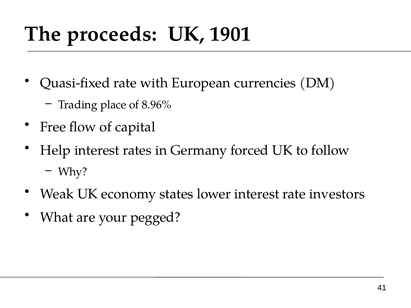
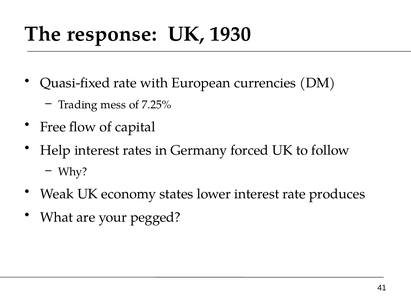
proceeds: proceeds -> response
1901: 1901 -> 1930
place: place -> mess
8.96%: 8.96% -> 7.25%
investors: investors -> produces
